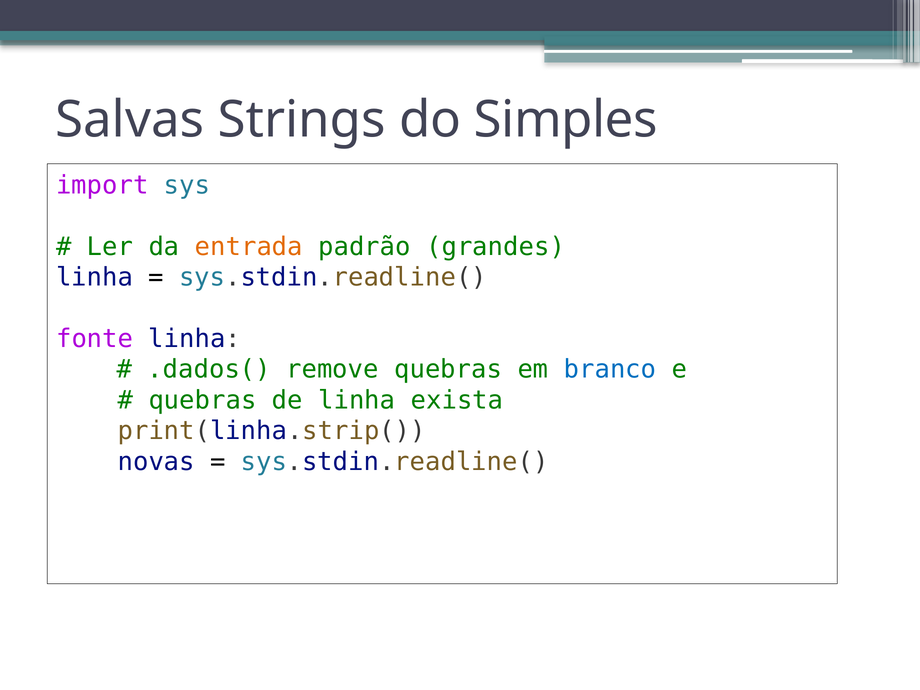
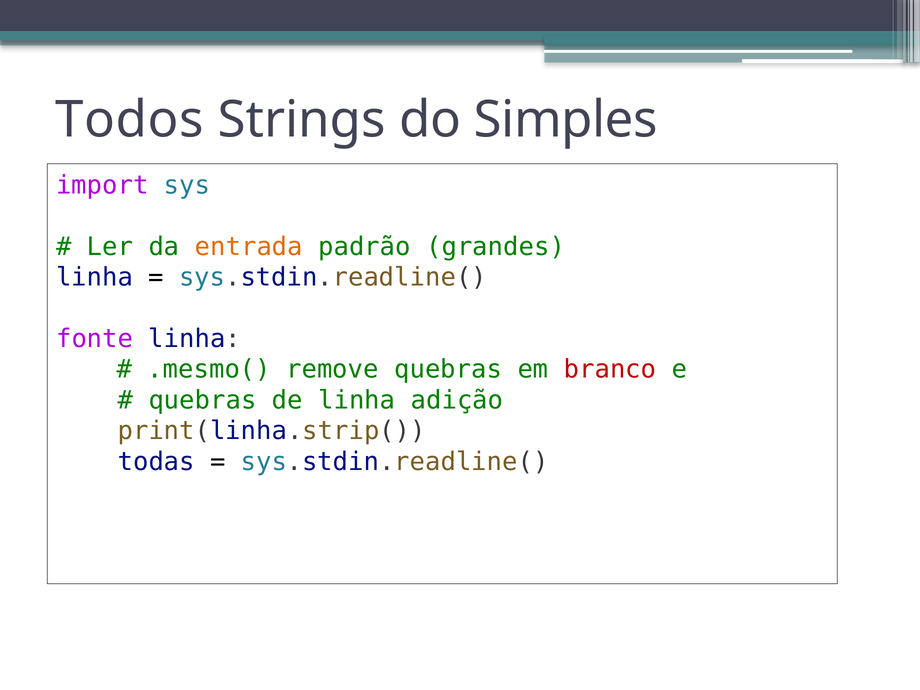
Salvas: Salvas -> Todos
.dados(: .dados( -> .mesmo(
branco colour: blue -> red
exista: exista -> adição
novas: novas -> todas
